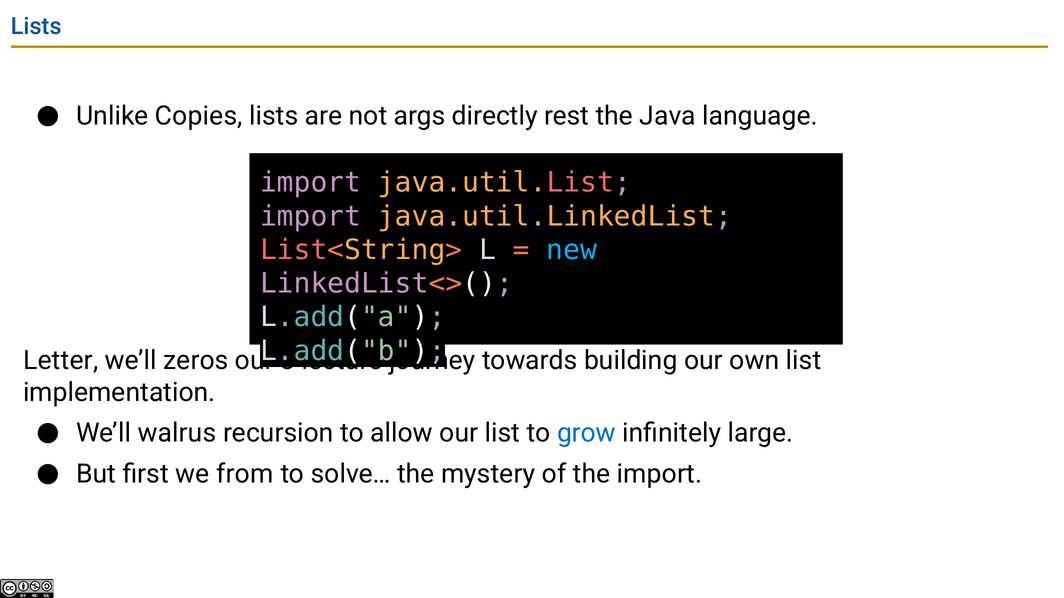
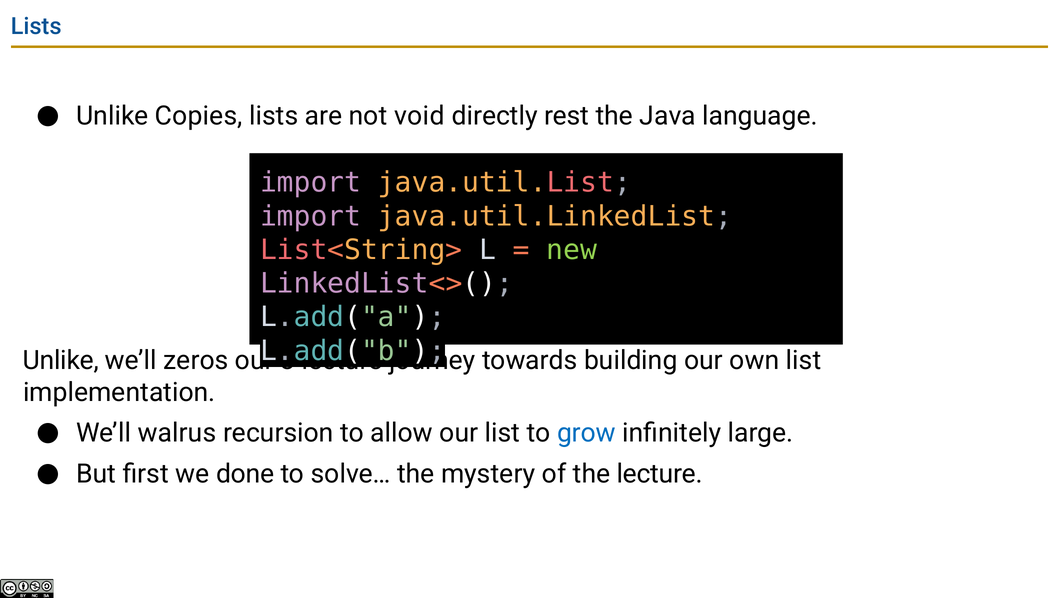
args: args -> void
new colour: light blue -> light green
Letter at (61, 361): Letter -> Unlike
from: from -> done
the import: import -> lecture
